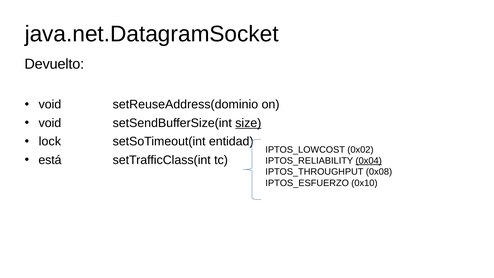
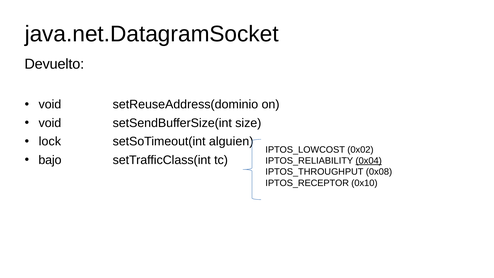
size underline: present -> none
entidad: entidad -> alguien
está: está -> bajo
IPTOS_ESFUERZO: IPTOS_ESFUERZO -> IPTOS_RECEPTOR
